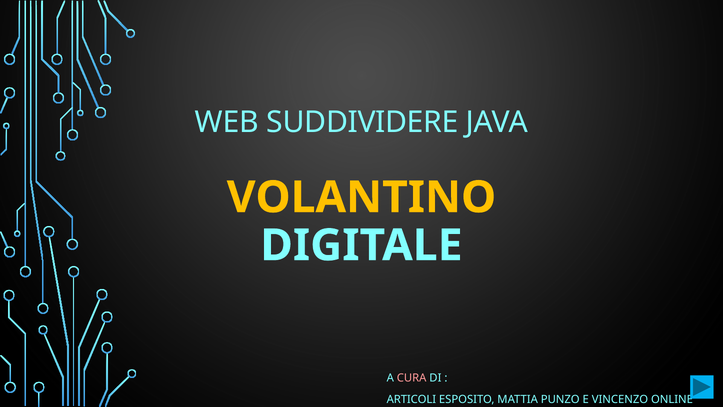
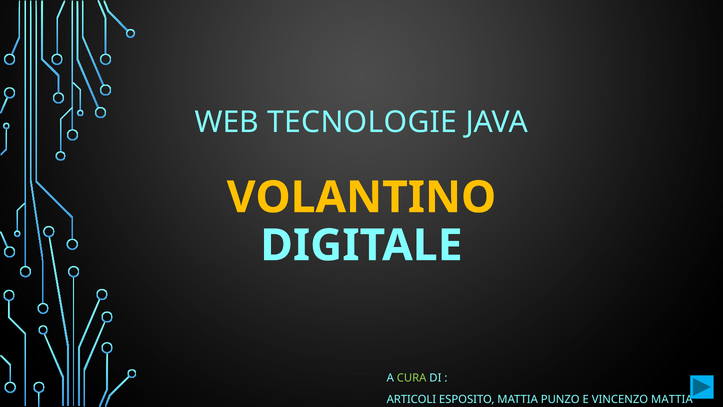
SUDDIVIDERE: SUDDIVIDERE -> TECNOLOGIE
CURA colour: pink -> light green
VINCENZO ONLINE: ONLINE -> MATTIA
